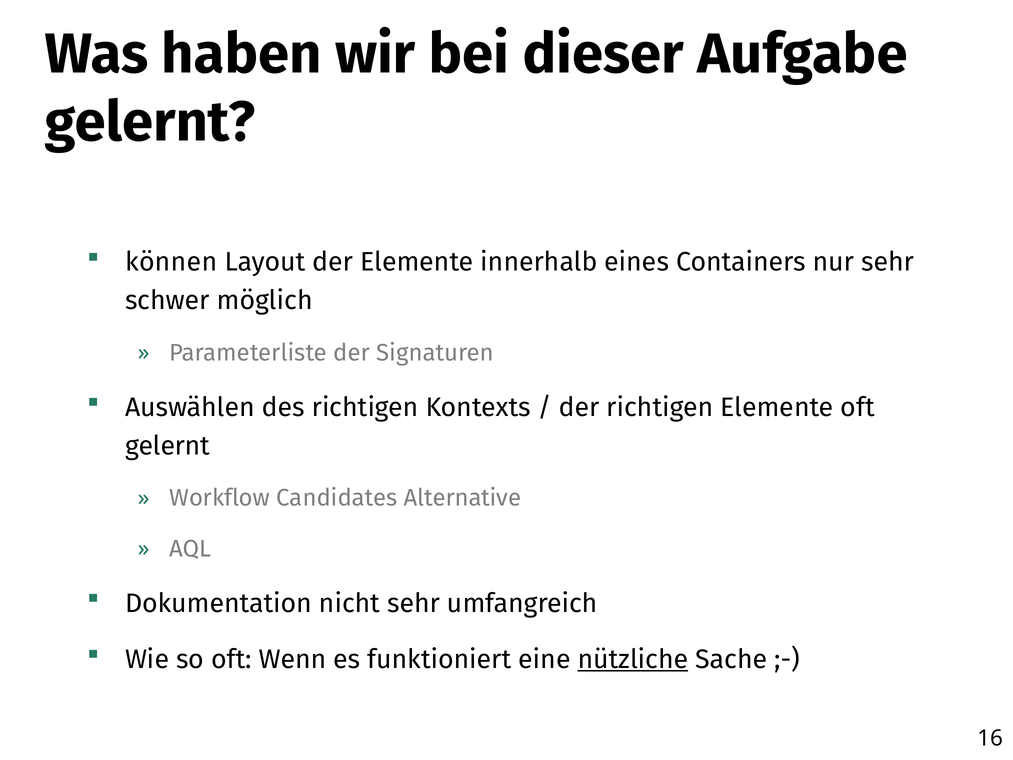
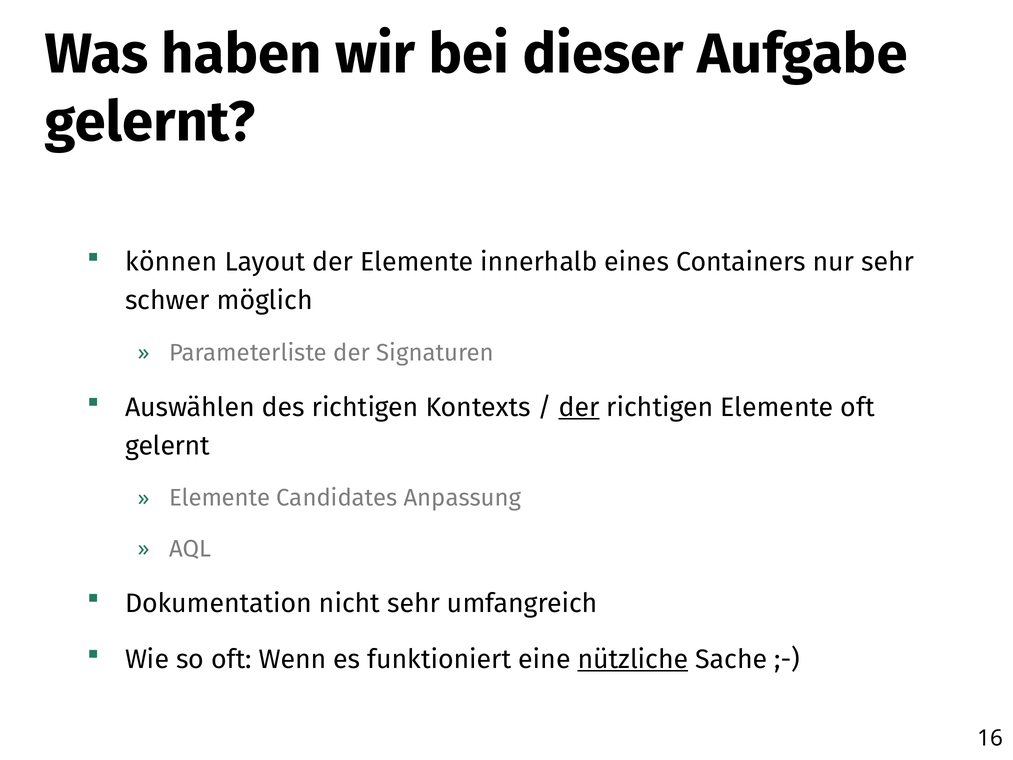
der at (579, 407) underline: none -> present
Workflow at (220, 498): Workflow -> Elemente
Alternative: Alternative -> Anpassung
